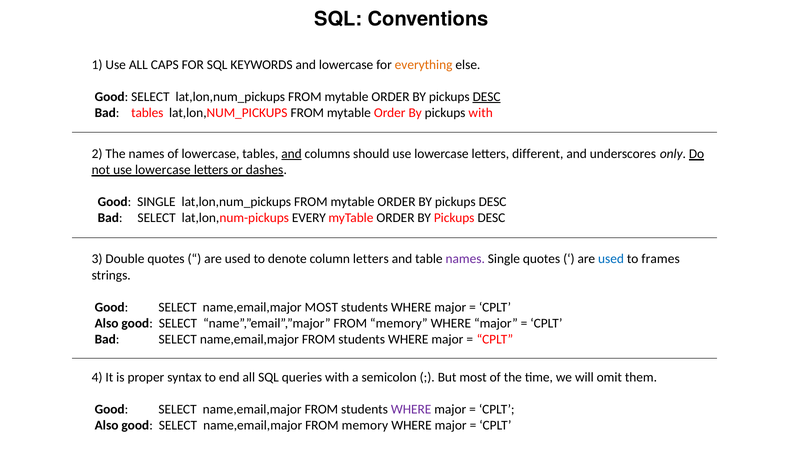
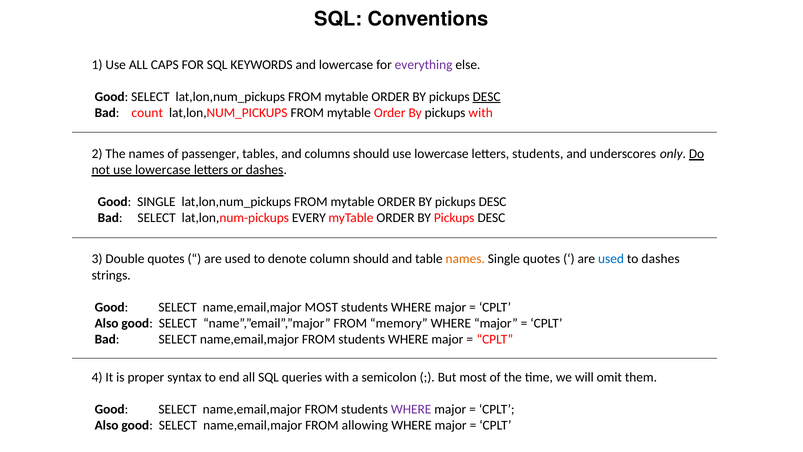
everything colour: orange -> purple
Bad tables: tables -> count
of lowercase: lowercase -> passenger
and at (291, 154) underline: present -> none
letters different: different -> students
column letters: letters -> should
names at (465, 259) colour: purple -> orange
to frames: frames -> dashes
name,email,major FROM memory: memory -> allowing
